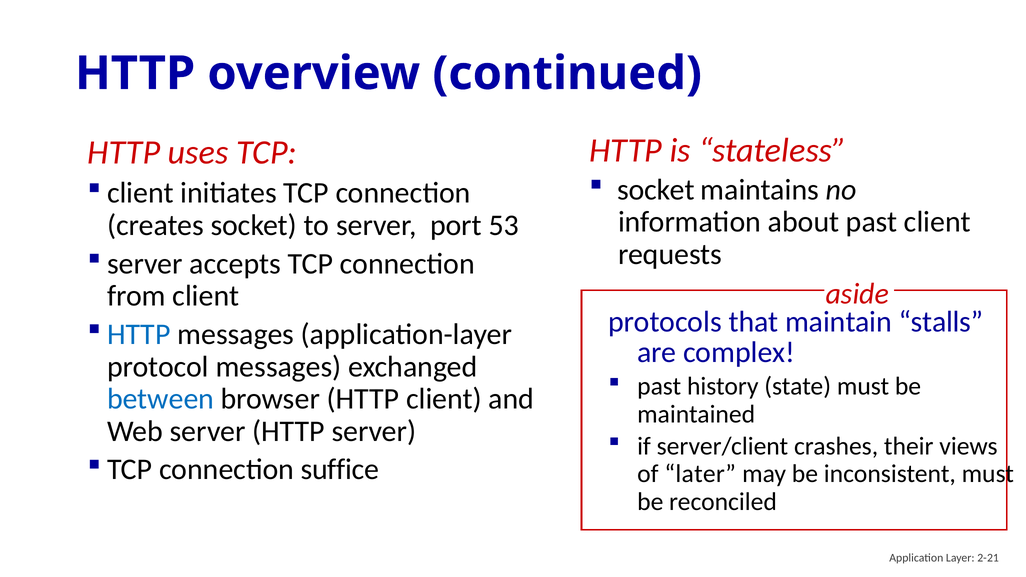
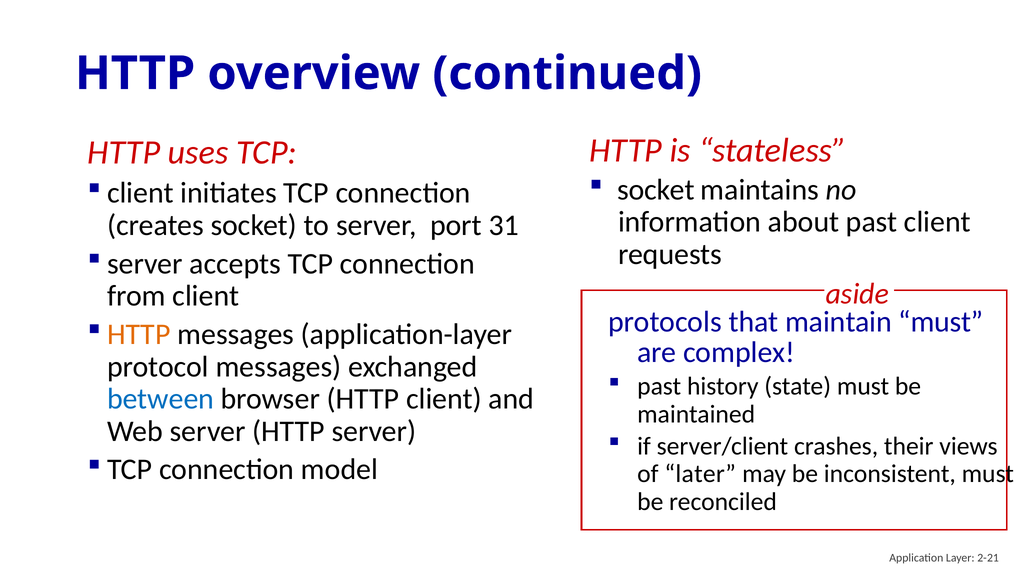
53: 53 -> 31
maintain stalls: stalls -> must
HTTP at (139, 334) colour: blue -> orange
suffice: suffice -> model
